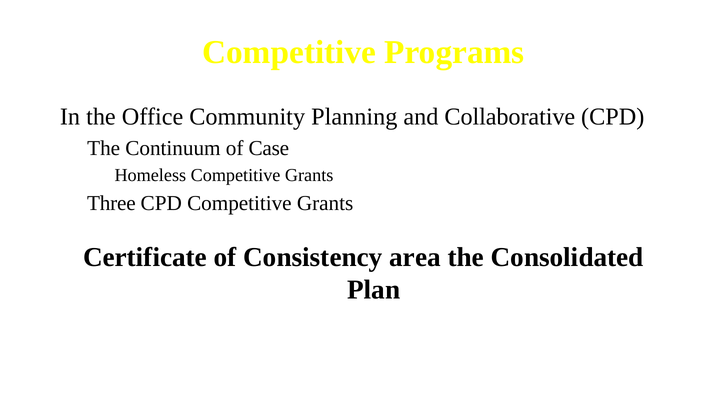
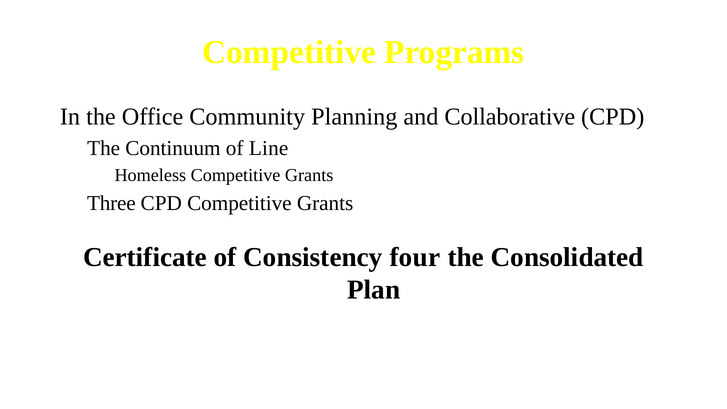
Case: Case -> Line
area: area -> four
